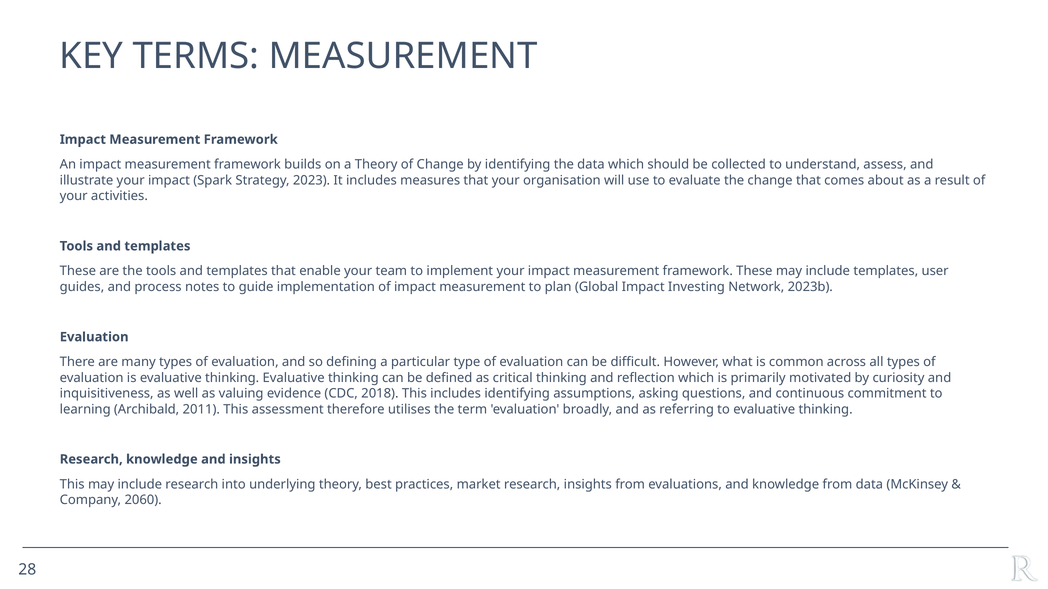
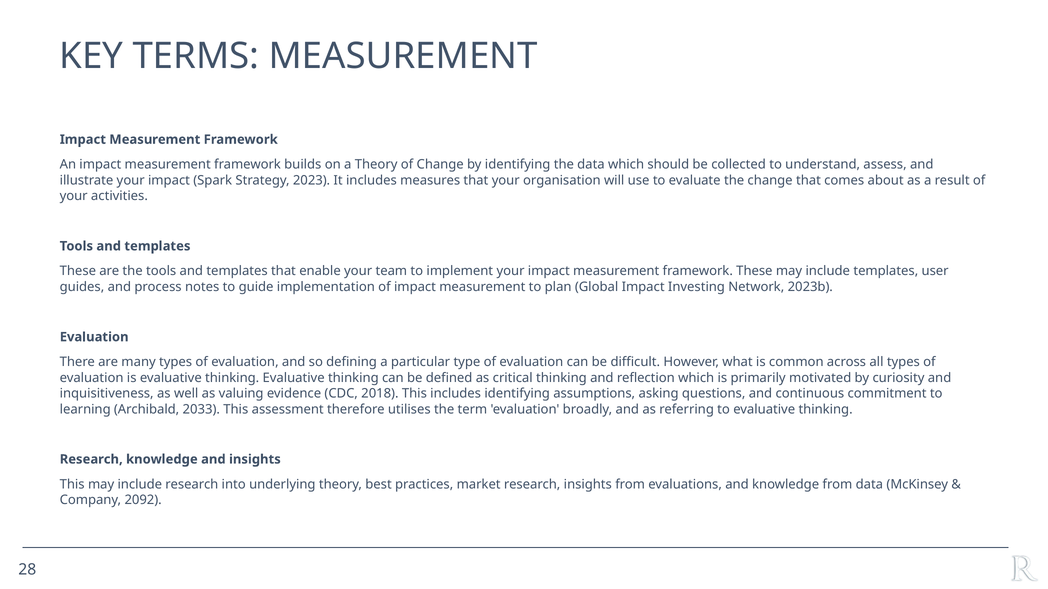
2011: 2011 -> 2033
2060: 2060 -> 2092
